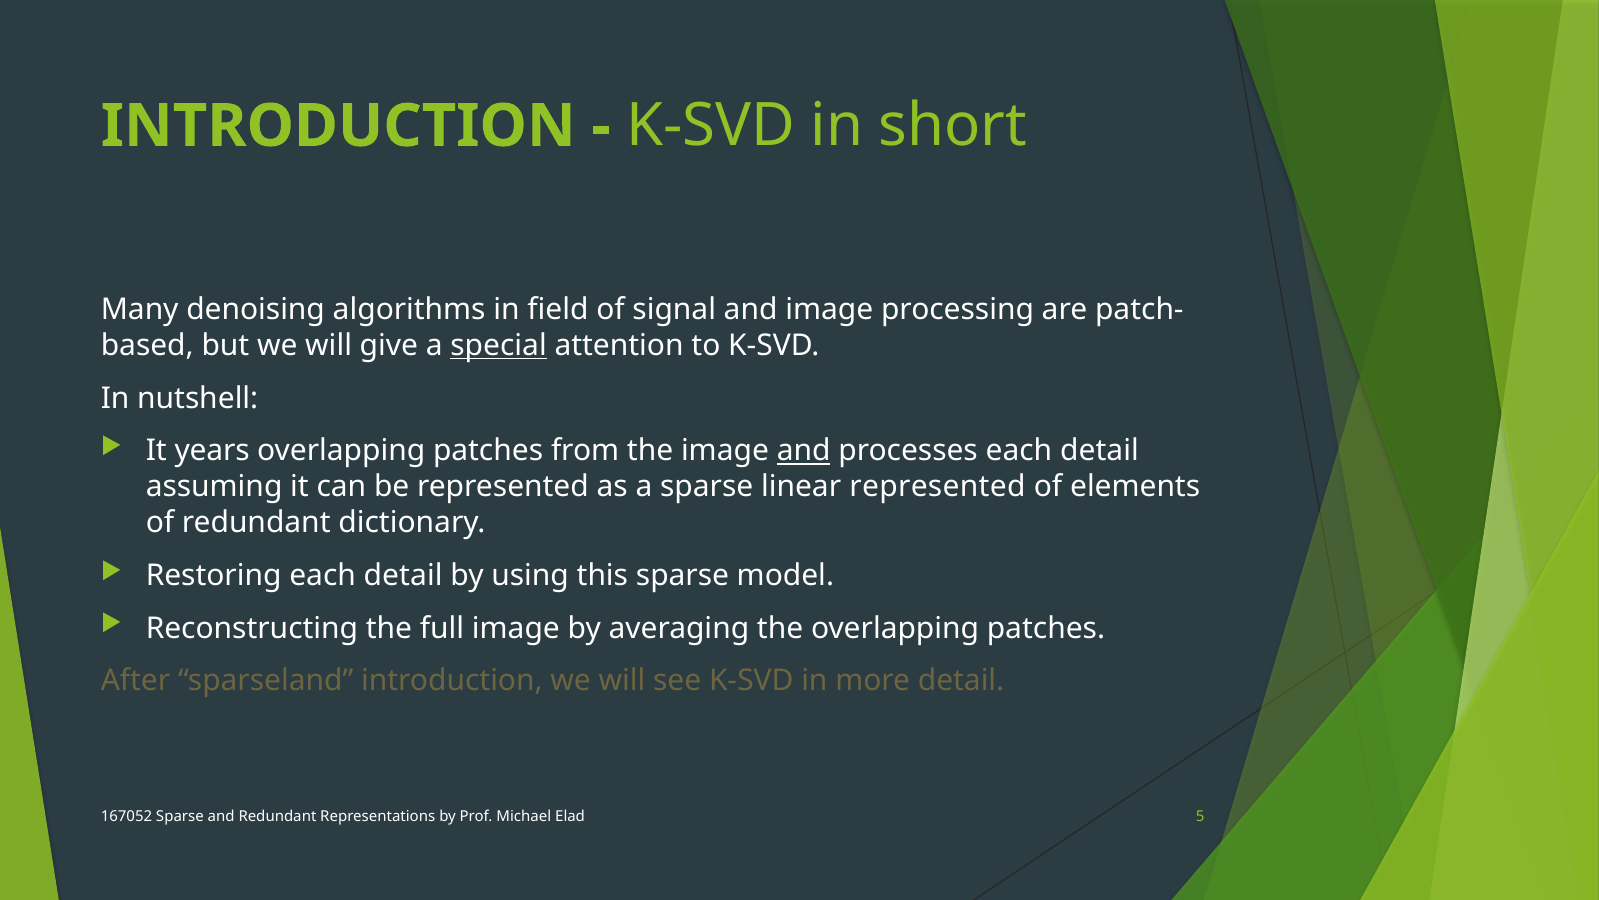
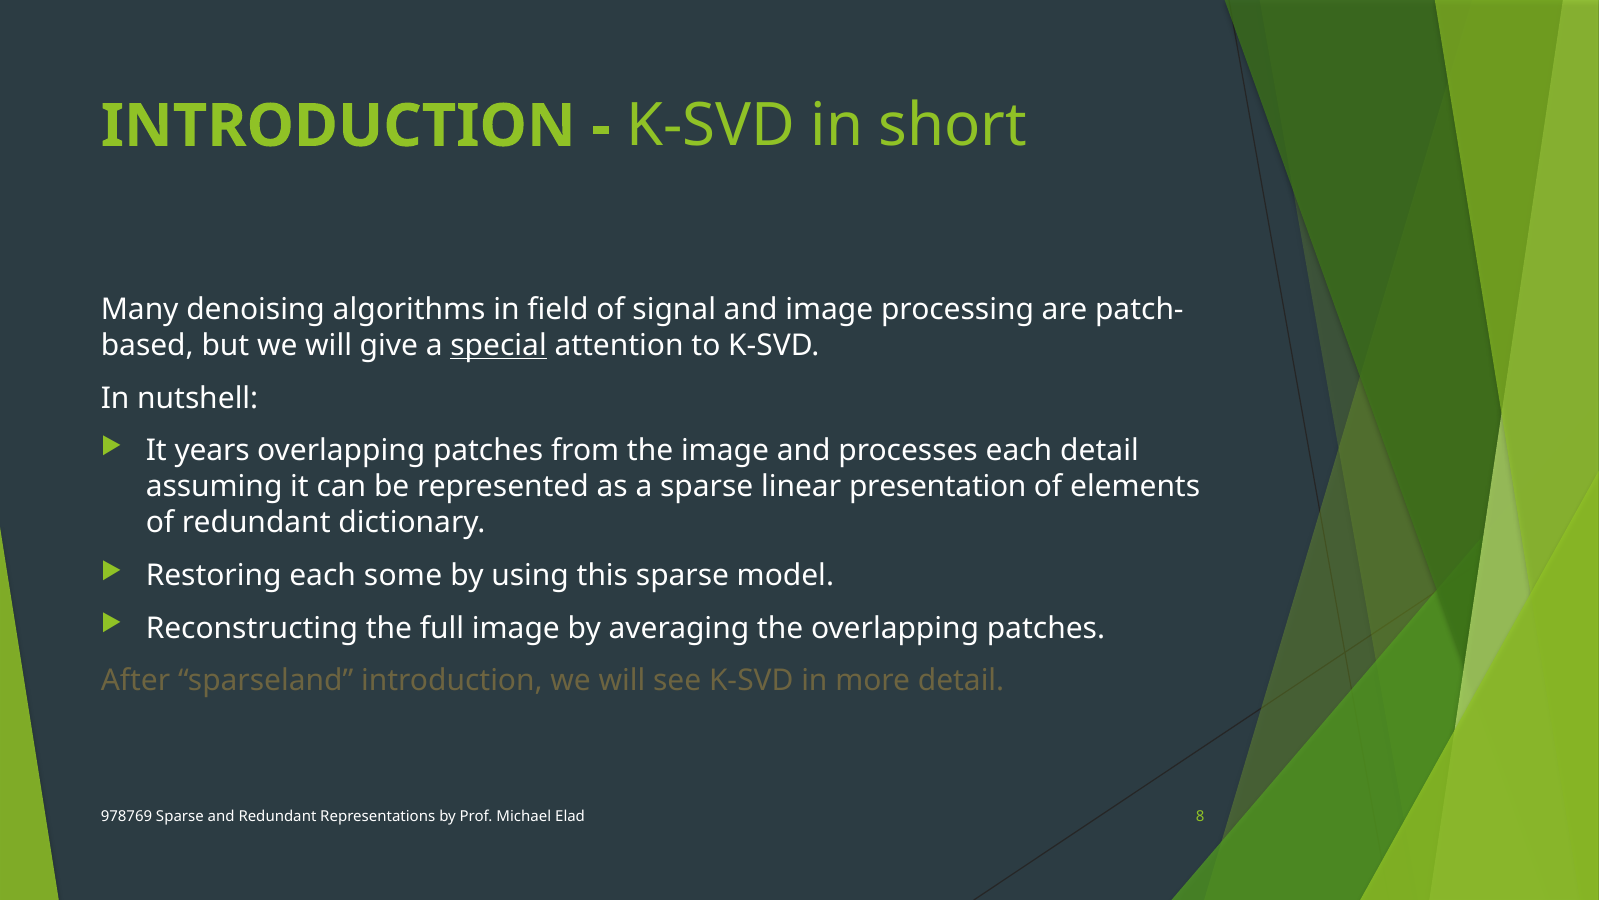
and at (804, 451) underline: present -> none
linear represented: represented -> presentation
Restoring each detail: detail -> some
167052: 167052 -> 978769
5: 5 -> 8
